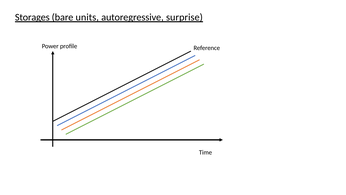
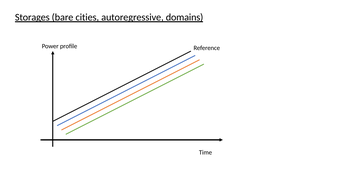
units: units -> cities
surprise: surprise -> domains
